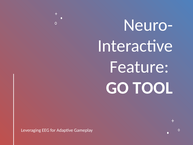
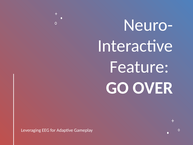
TOOL: TOOL -> OVER
